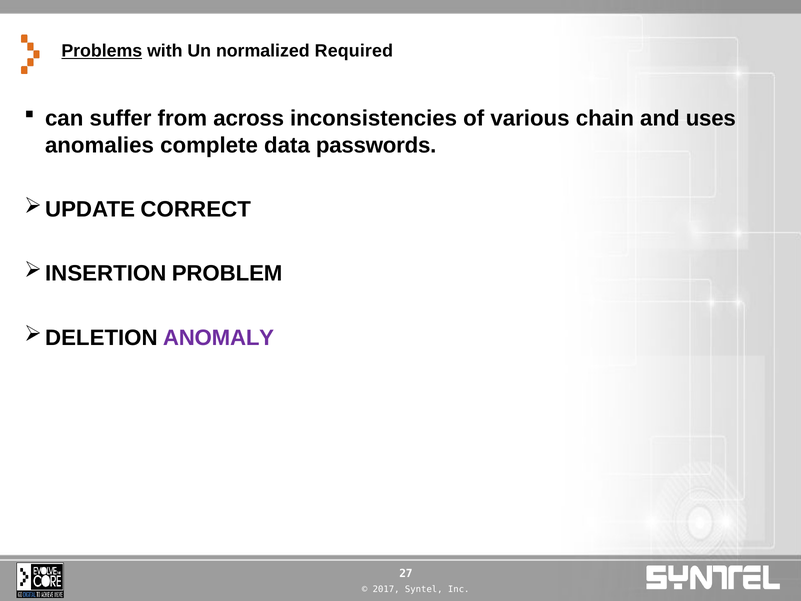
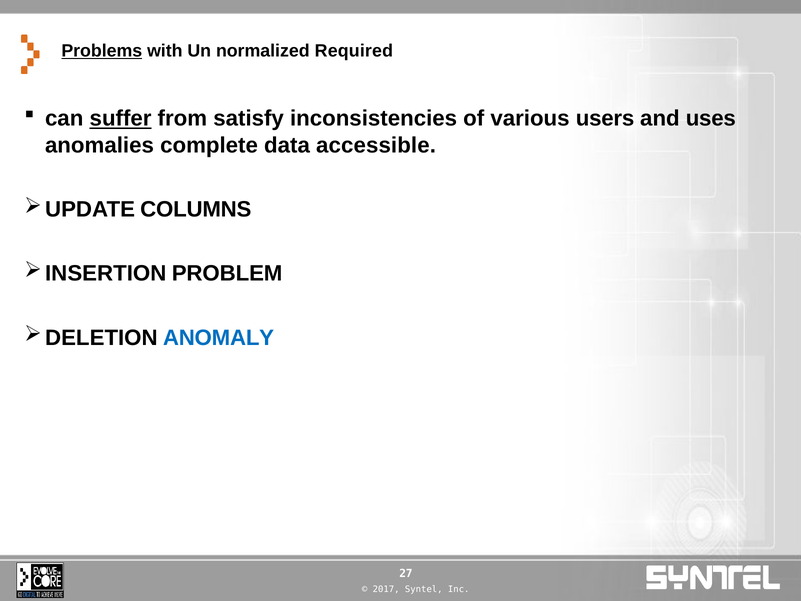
suffer underline: none -> present
across: across -> satisfy
chain: chain -> users
passwords: passwords -> accessible
CORRECT: CORRECT -> COLUMNS
ANOMALY colour: purple -> blue
